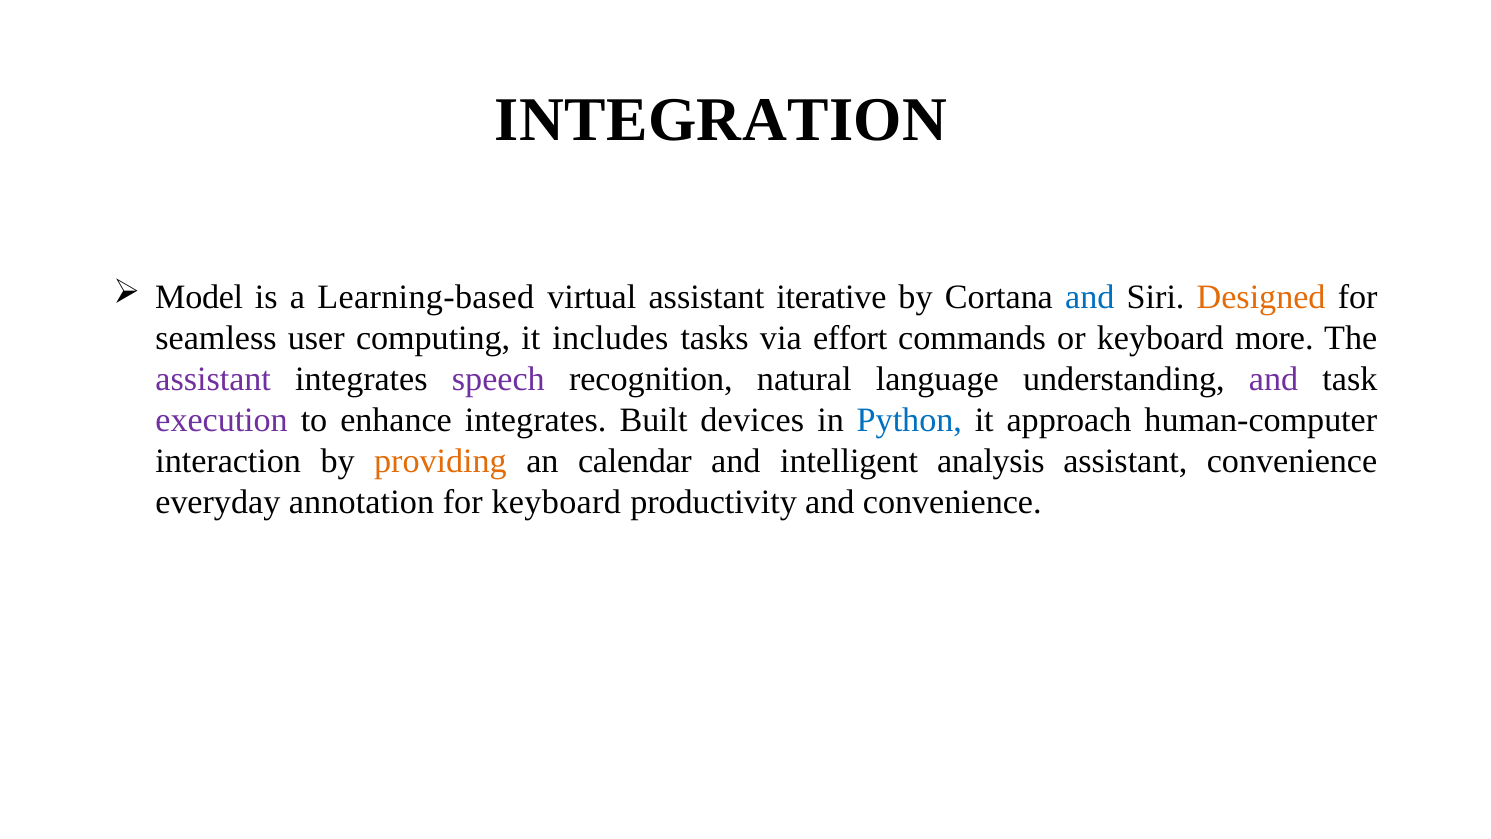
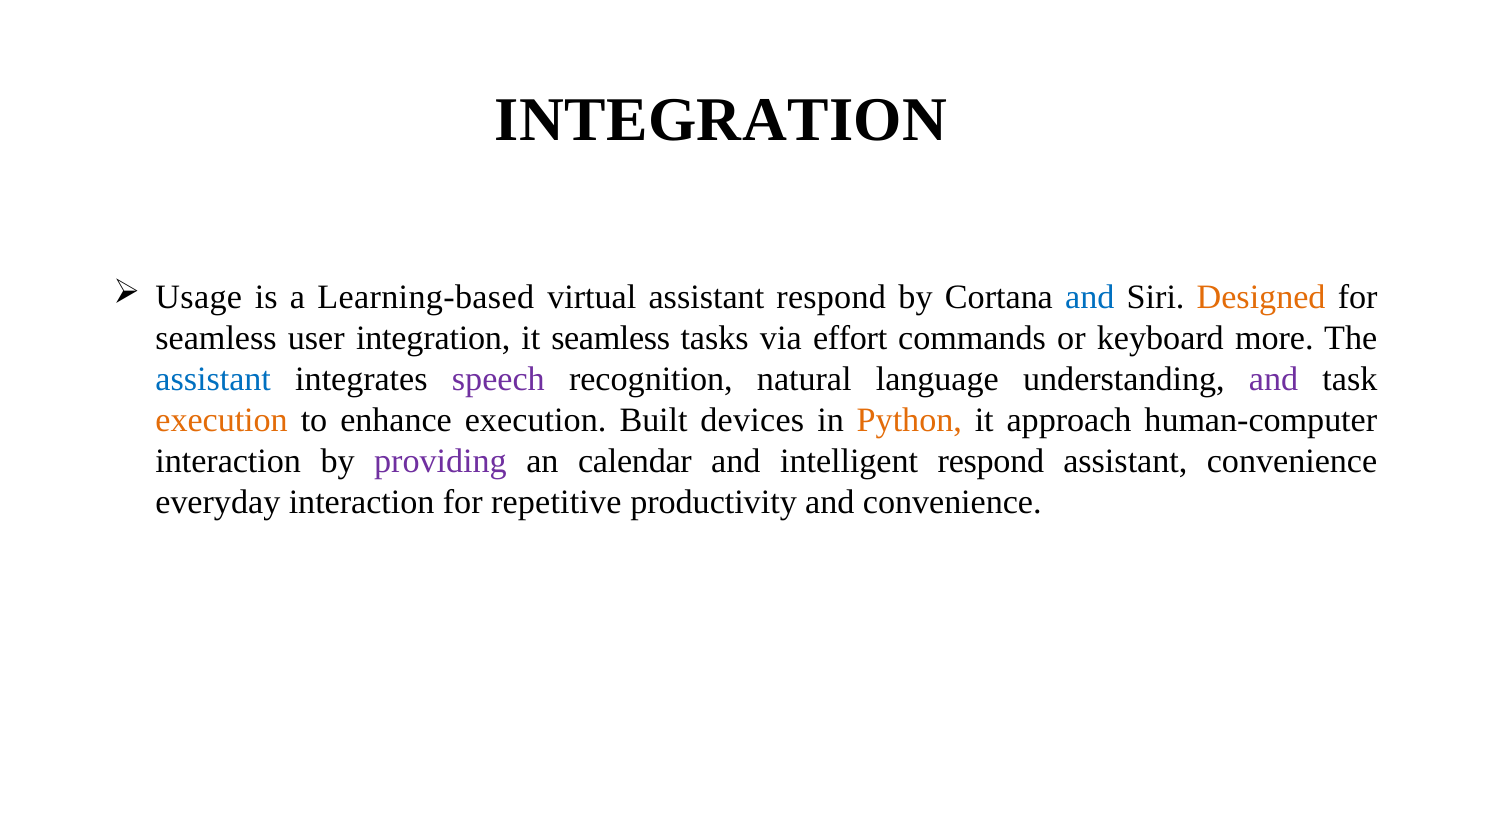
Model: Model -> Usage
assistant iterative: iterative -> respond
user computing: computing -> integration
it includes: includes -> seamless
assistant at (213, 379) colour: purple -> blue
execution at (222, 420) colour: purple -> orange
enhance integrates: integrates -> execution
Python colour: blue -> orange
providing colour: orange -> purple
intelligent analysis: analysis -> respond
everyday annotation: annotation -> interaction
for keyboard: keyboard -> repetitive
